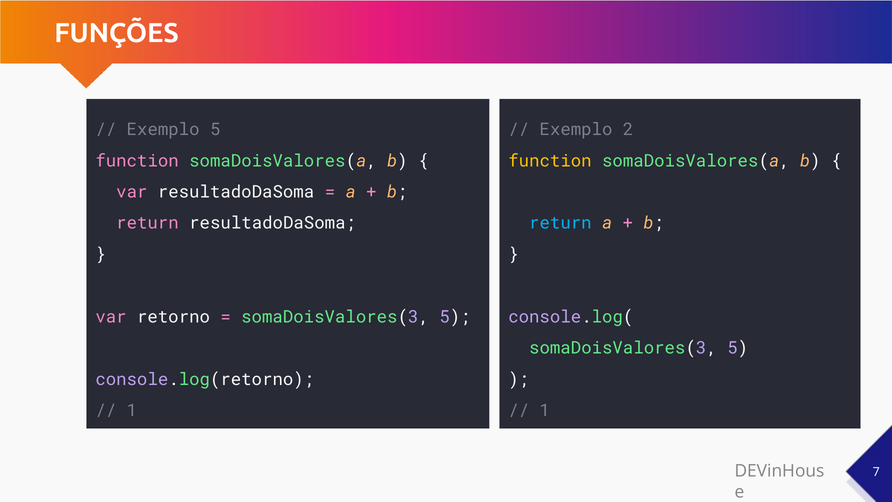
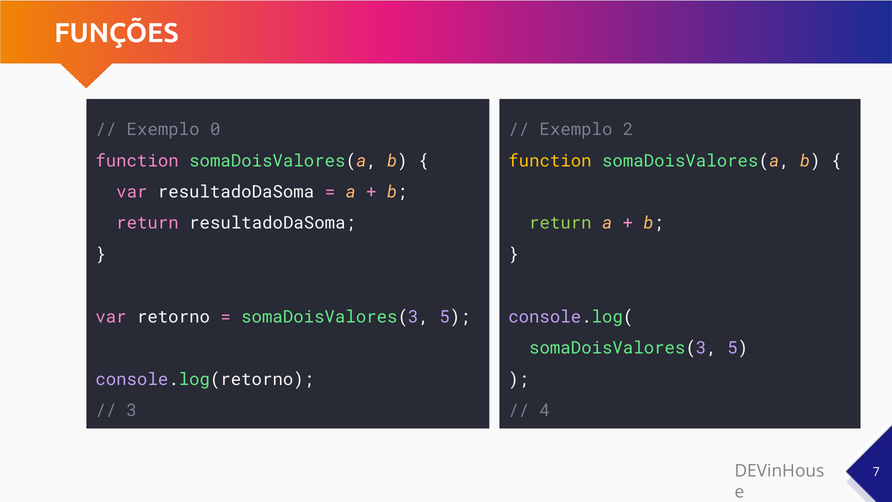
Exemplo 5: 5 -> 0
return at (560, 223) colour: light blue -> light green
1 at (132, 410): 1 -> 3
1 at (545, 410): 1 -> 4
